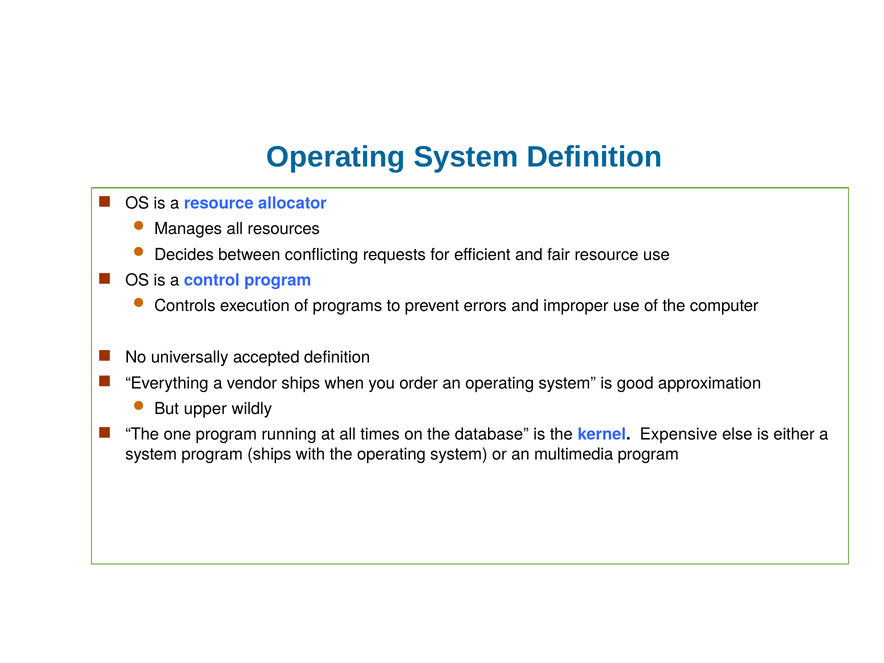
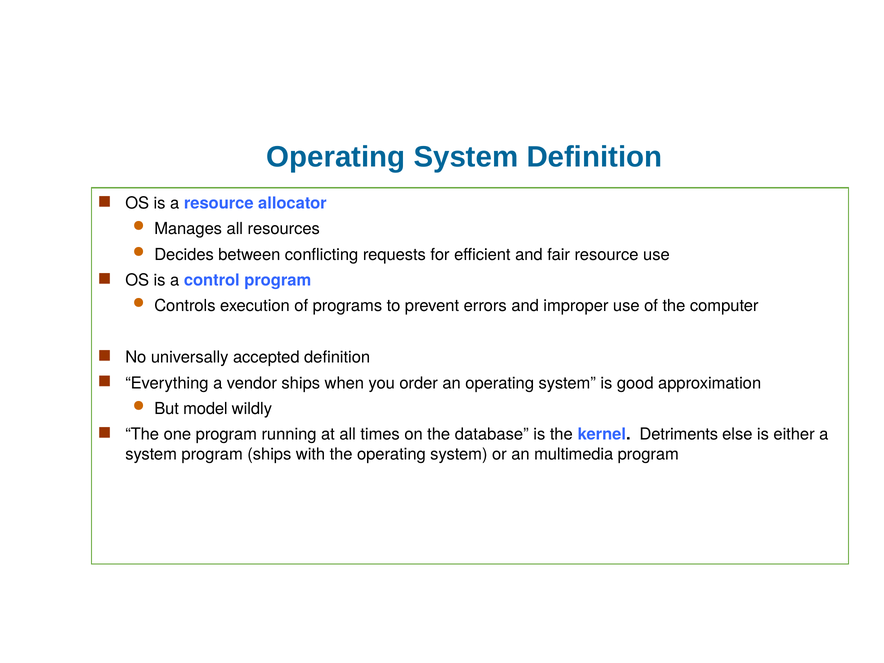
upper: upper -> model
Expensive: Expensive -> Detriments
